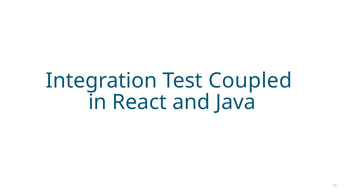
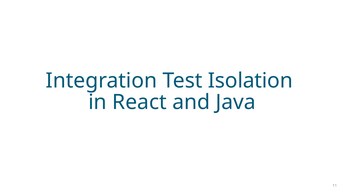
Coupled: Coupled -> Isolation
